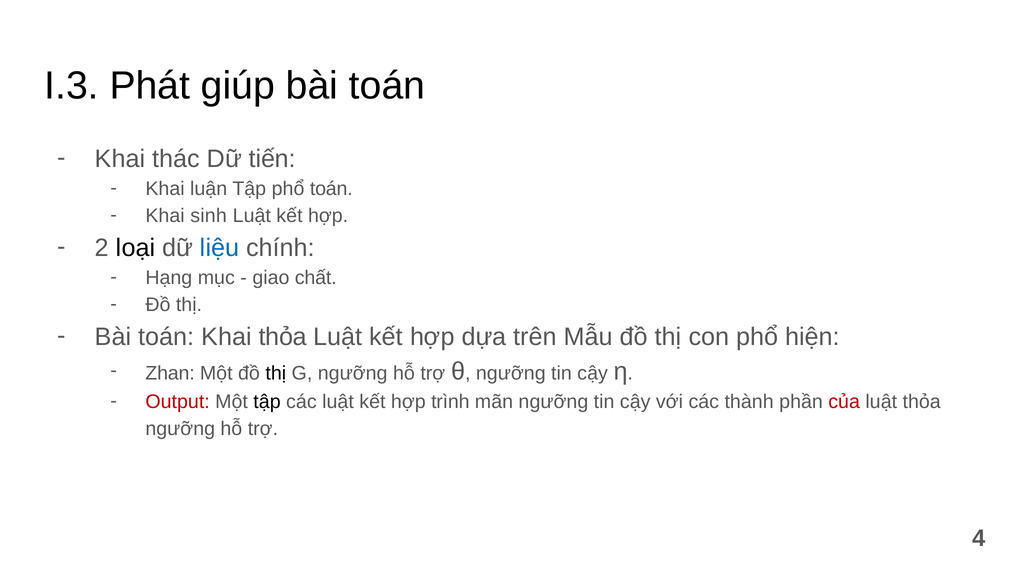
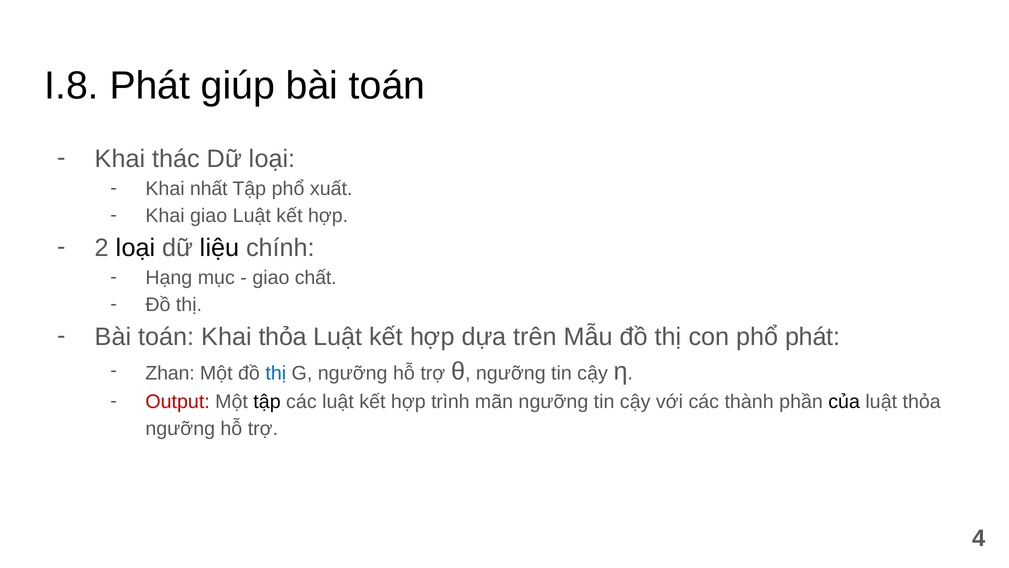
I.3: I.3 -> I.8
Dữ tiến: tiến -> loại
luận: luận -> nhất
phổ toán: toán -> xuất
Khai sinh: sinh -> giao
liệu colour: blue -> black
phổ hiện: hiện -> phát
thị at (276, 373) colour: black -> blue
của colour: red -> black
